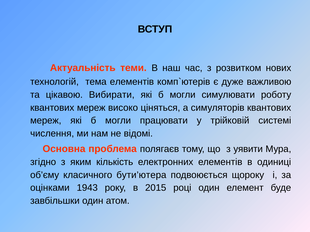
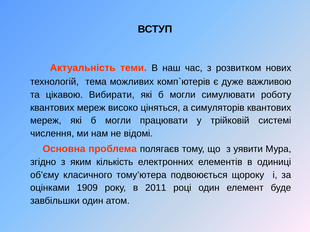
тема елементів: елементів -> можливих
бути’ютера: бути’ютера -> тому’ютера
1943: 1943 -> 1909
2015: 2015 -> 2011
